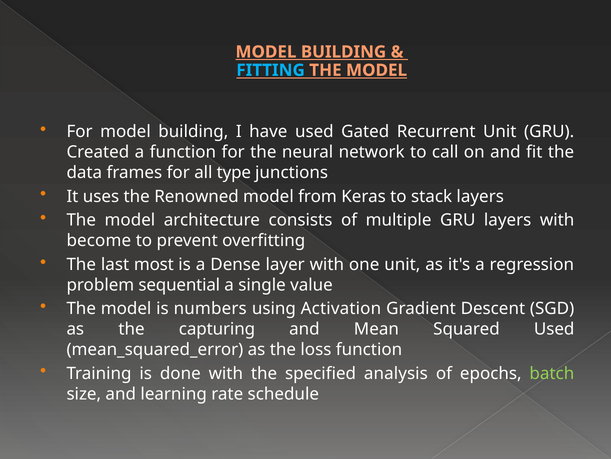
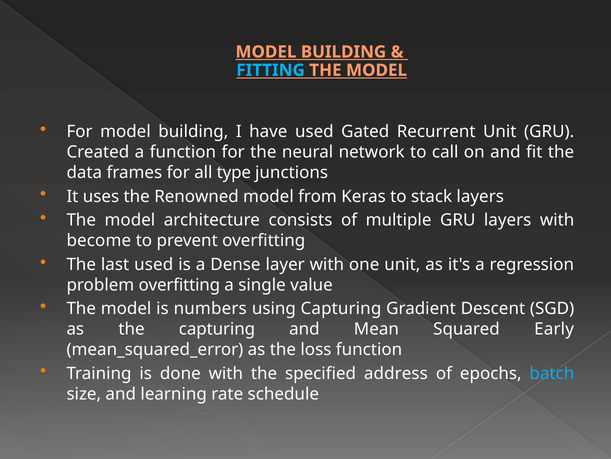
last most: most -> used
problem sequential: sequential -> overfitting
using Activation: Activation -> Capturing
Squared Used: Used -> Early
analysis: analysis -> address
batch colour: light green -> light blue
